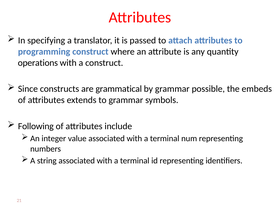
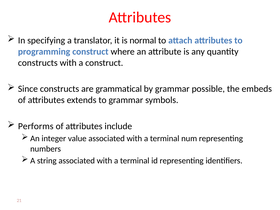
passed: passed -> normal
operations at (38, 63): operations -> constructs
Following: Following -> Performs
